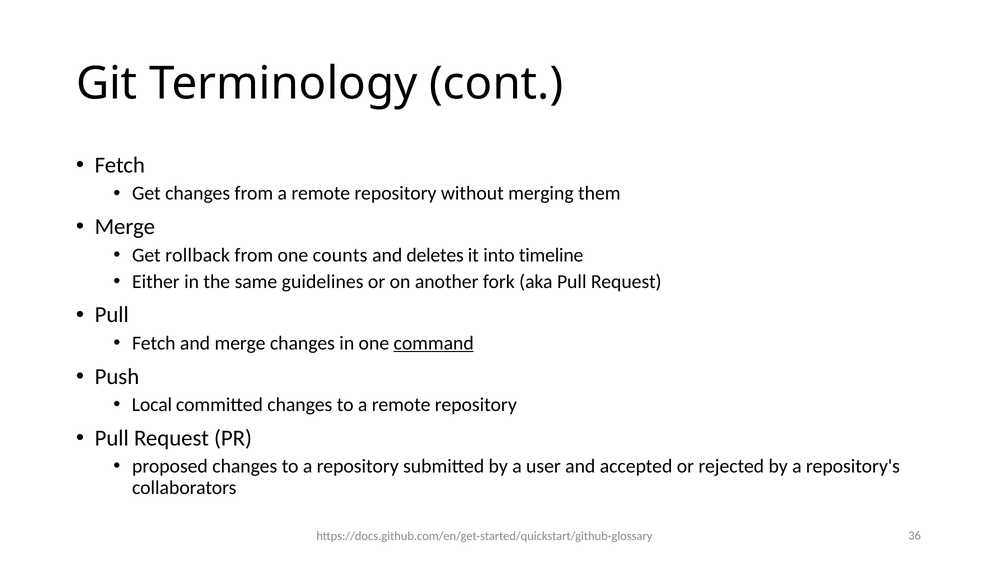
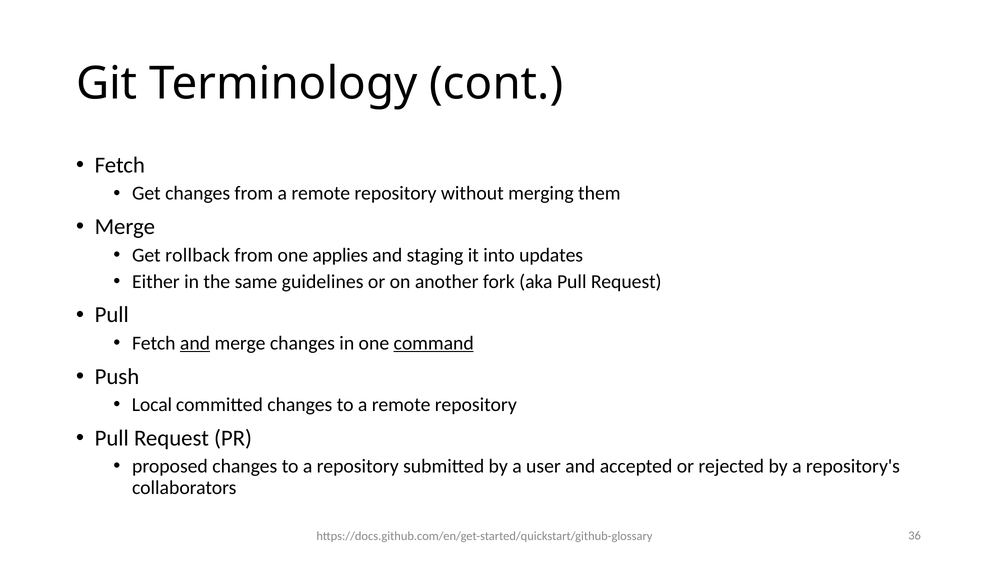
counts: counts -> applies
deletes: deletes -> staging
timeline: timeline -> updates
and at (195, 343) underline: none -> present
